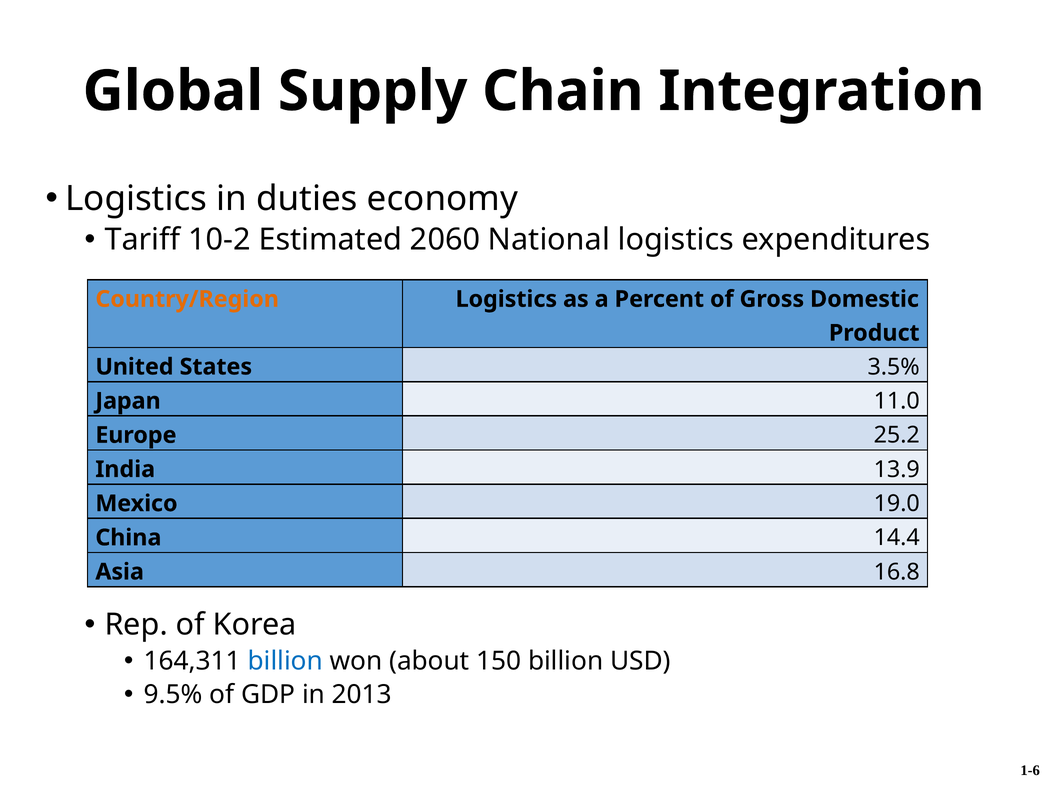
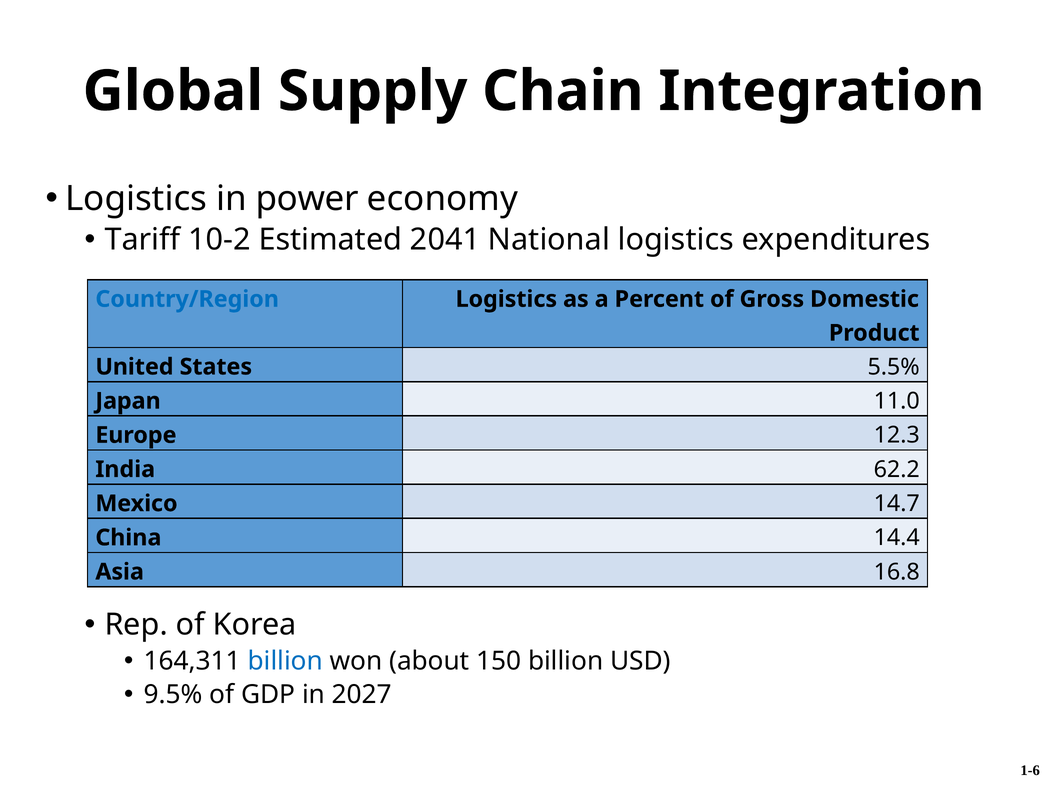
duties: duties -> power
2060: 2060 -> 2041
Country/Region colour: orange -> blue
3.5%: 3.5% -> 5.5%
25.2: 25.2 -> 12.3
13.9: 13.9 -> 62.2
19.0: 19.0 -> 14.7
2013: 2013 -> 2027
